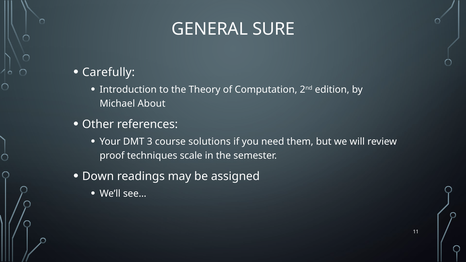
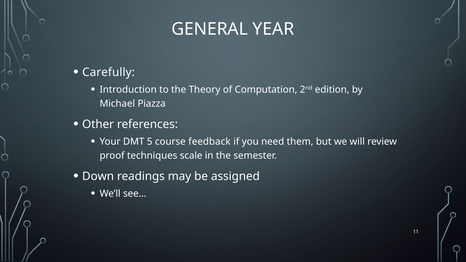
SURE: SURE -> YEAR
About: About -> Piazza
3: 3 -> 5
solutions: solutions -> feedback
